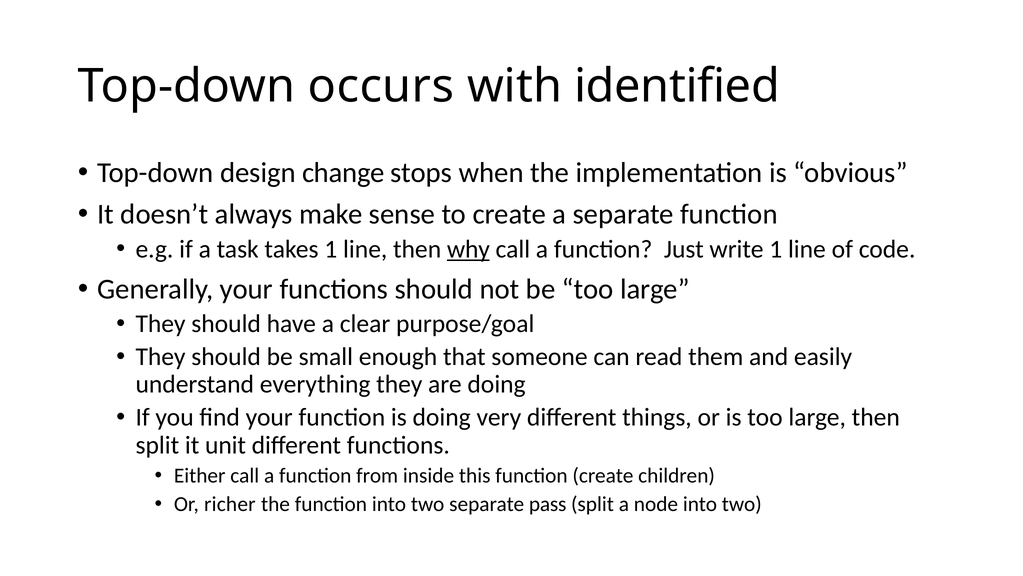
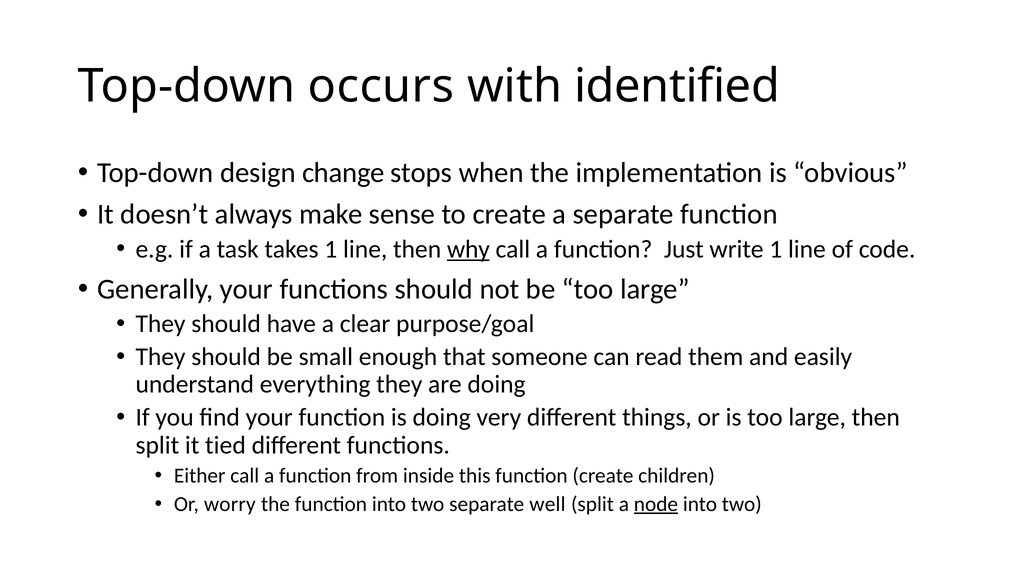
unit: unit -> tied
richer: richer -> worry
pass: pass -> well
node underline: none -> present
